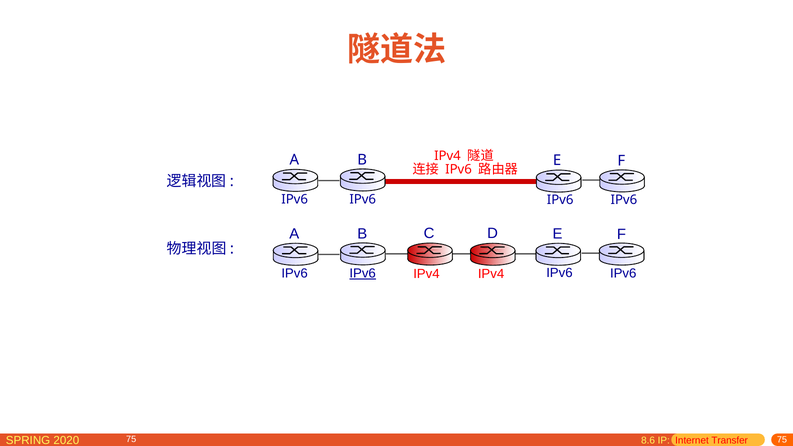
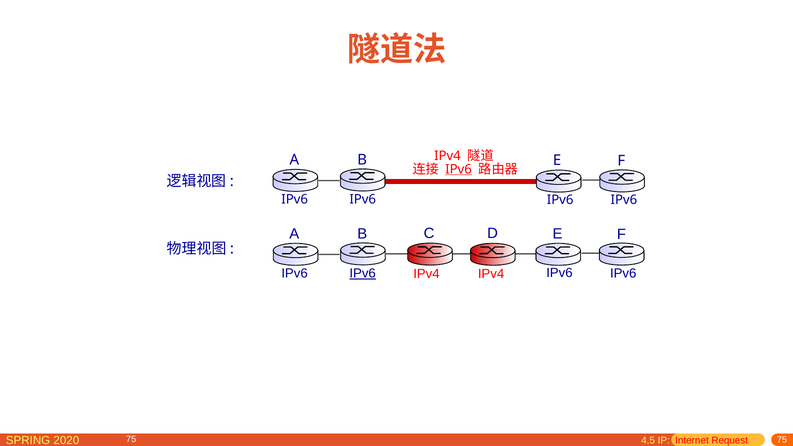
IPv6 at (459, 169) underline: none -> present
8.6: 8.6 -> 4.5
Transfer: Transfer -> Request
